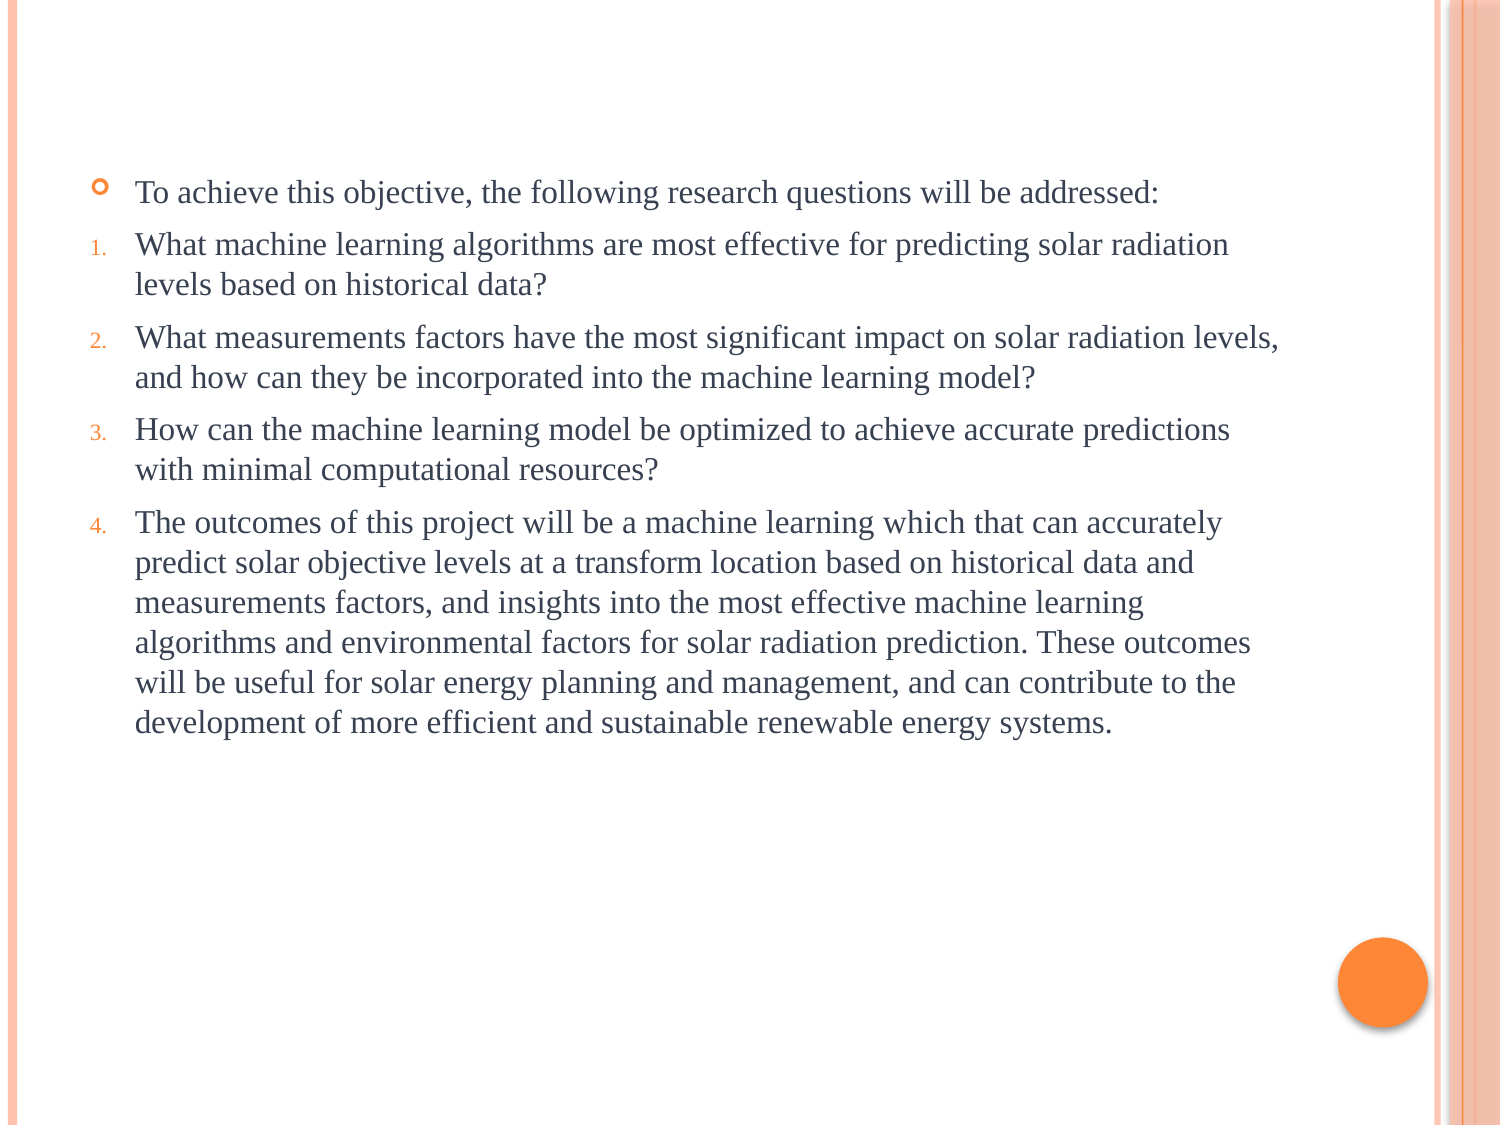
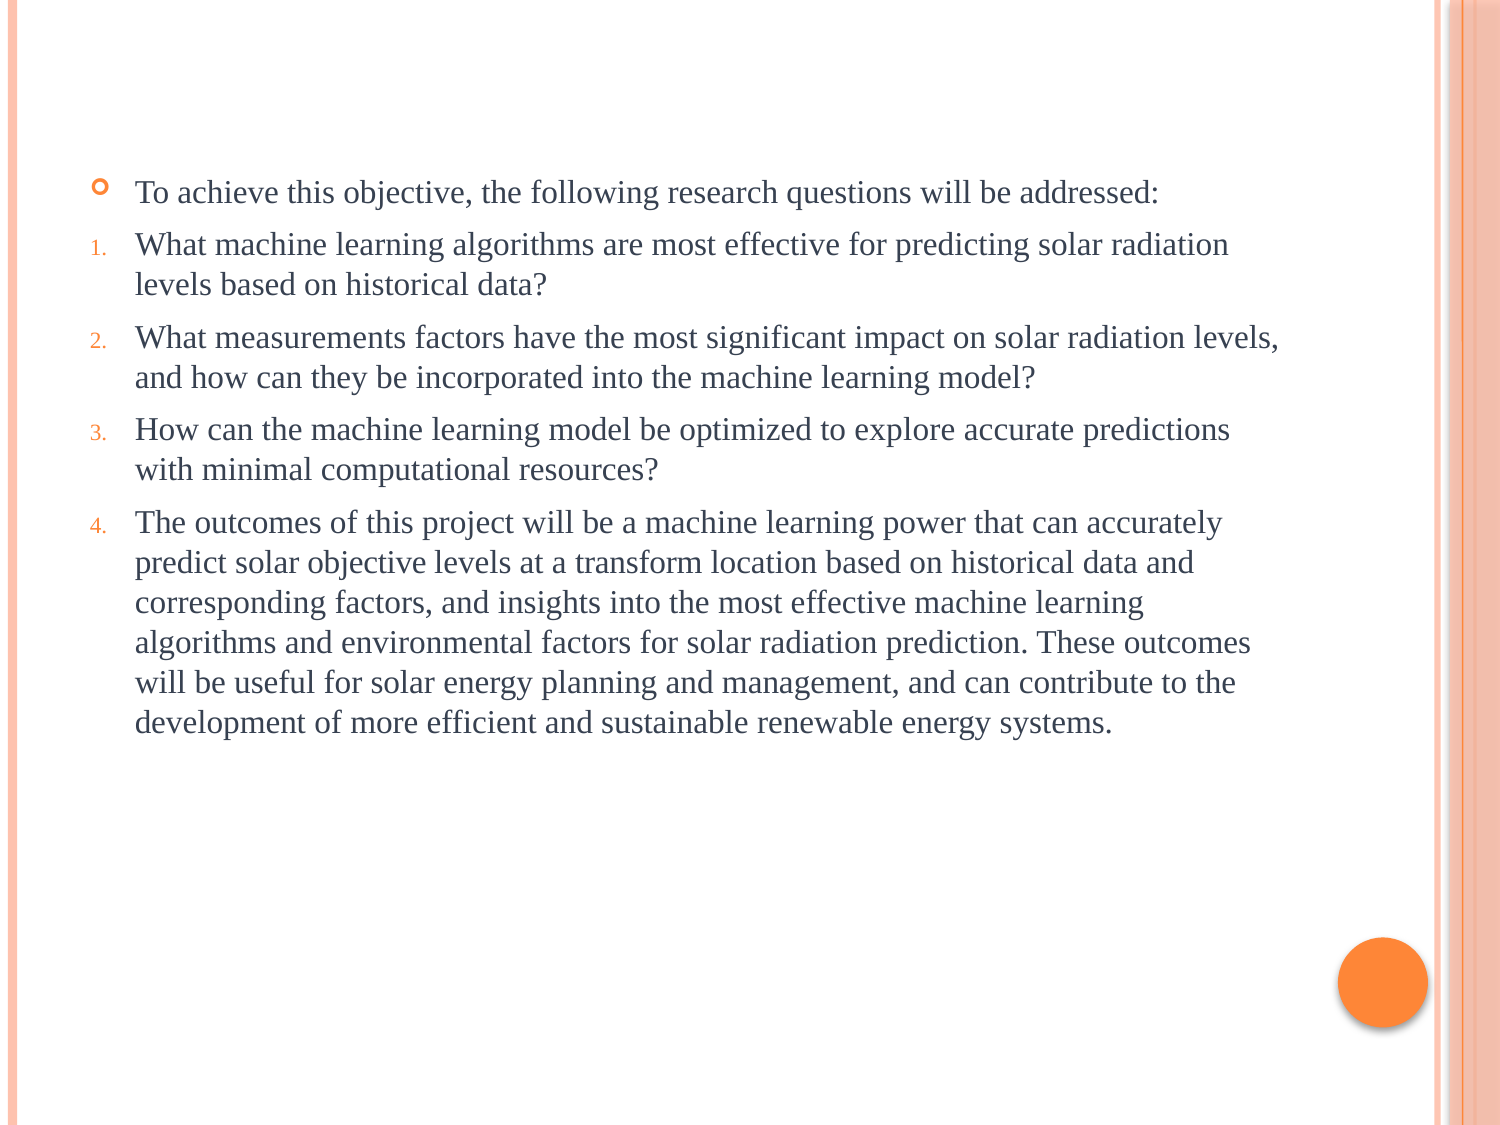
optimized to achieve: achieve -> explore
which: which -> power
measurements at (231, 602): measurements -> corresponding
